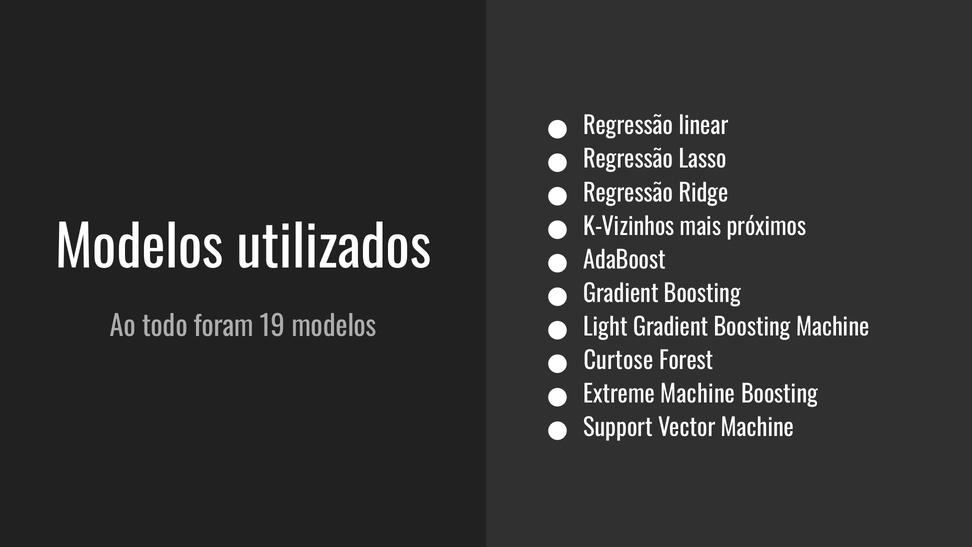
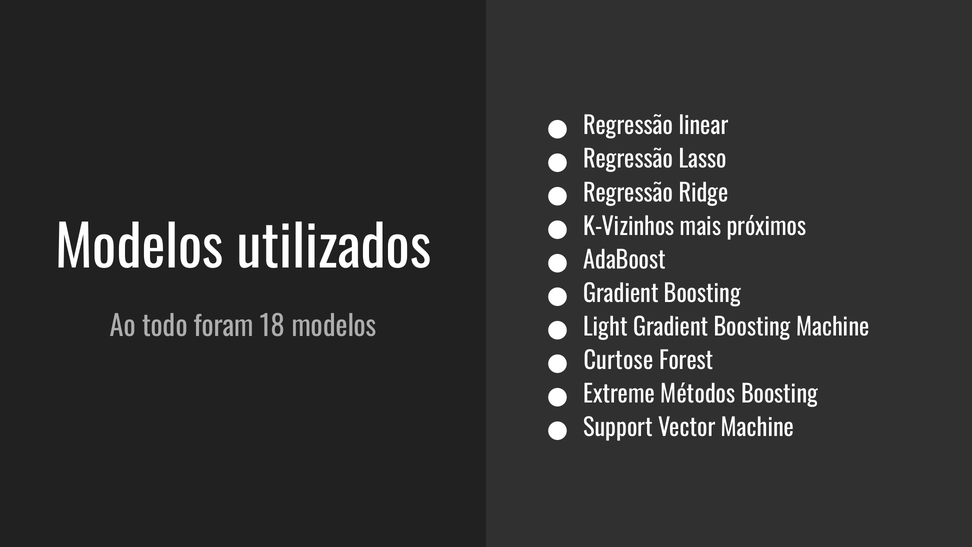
19: 19 -> 18
Extreme Machine: Machine -> Métodos
